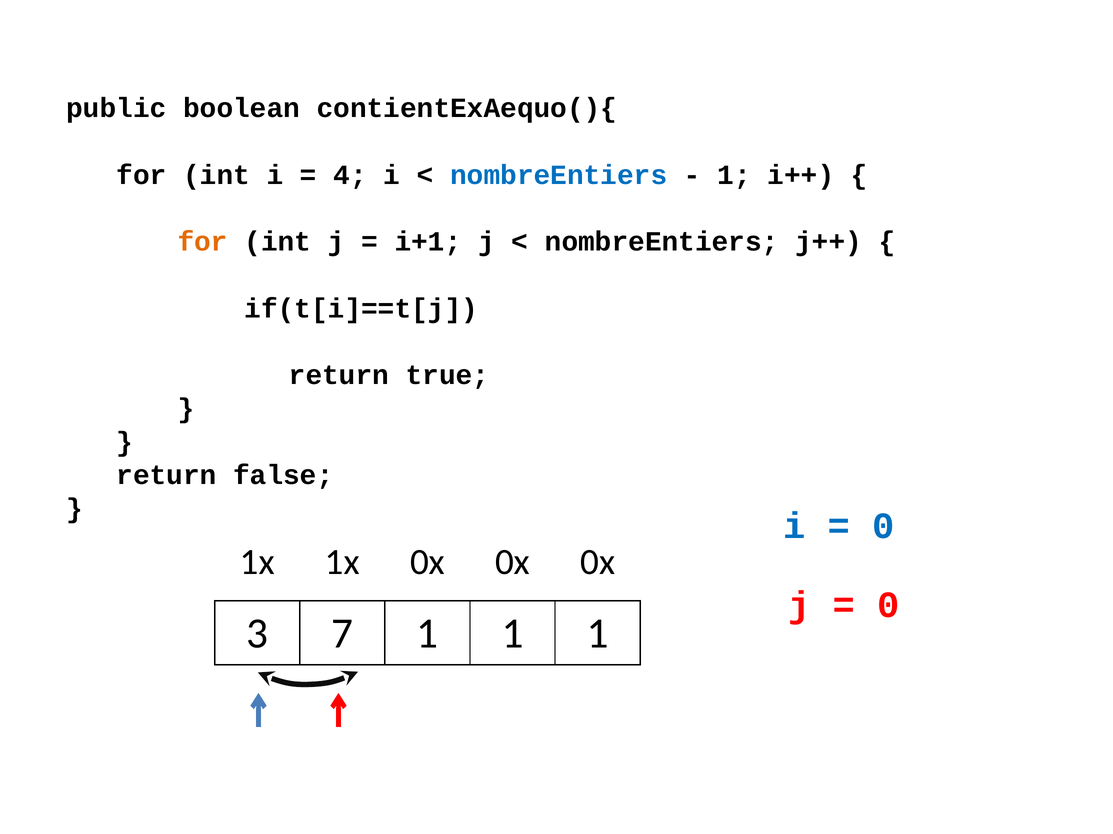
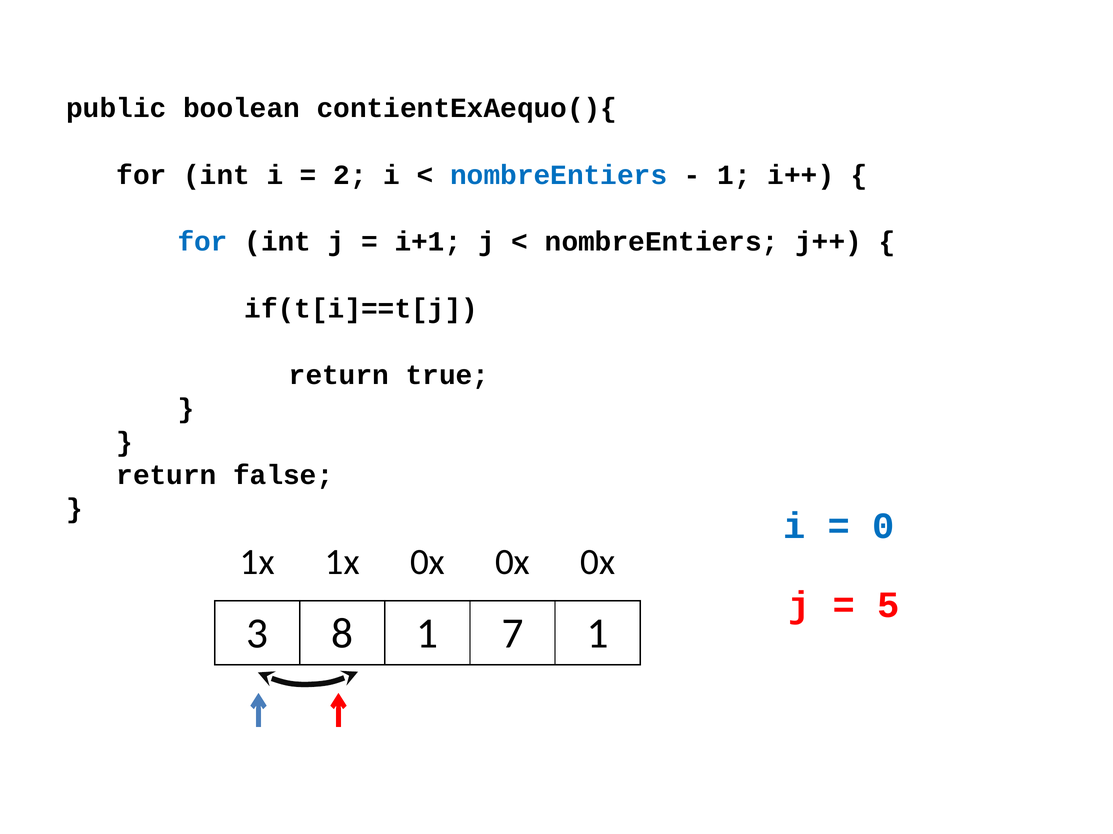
4: 4 -> 2
for at (203, 242) colour: orange -> blue
0 at (889, 605): 0 -> 5
7: 7 -> 8
1 at (513, 634): 1 -> 7
